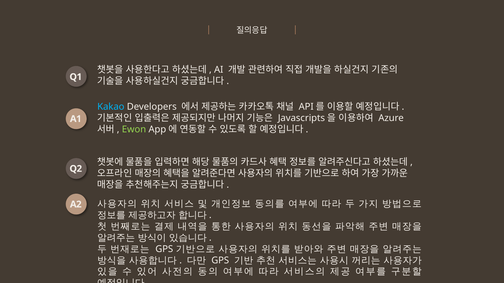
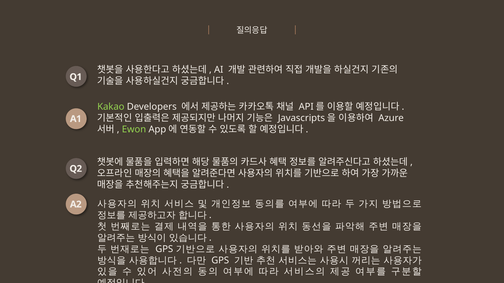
Kakao colour: light blue -> light green
